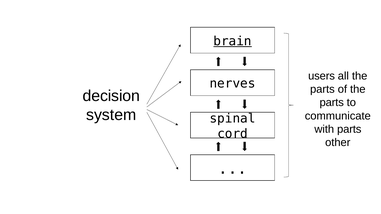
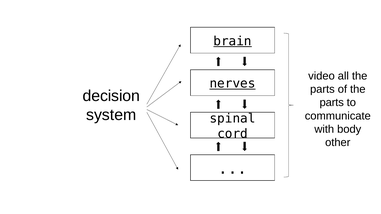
users: users -> video
nerves underline: none -> present
with parts: parts -> body
